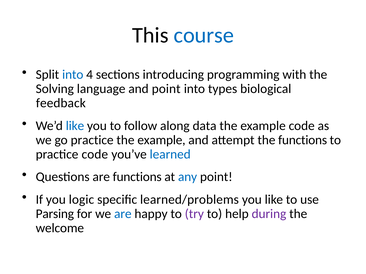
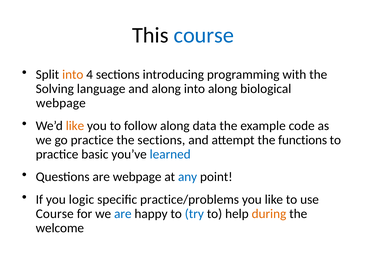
into at (73, 75) colour: blue -> orange
and point: point -> along
into types: types -> along
feedback at (61, 103): feedback -> webpage
like at (75, 126) colour: blue -> orange
example at (161, 140): example -> sections
practice code: code -> basic
are functions: functions -> webpage
learned/problems: learned/problems -> practice/problems
Parsing at (55, 214): Parsing -> Course
try colour: purple -> blue
during colour: purple -> orange
